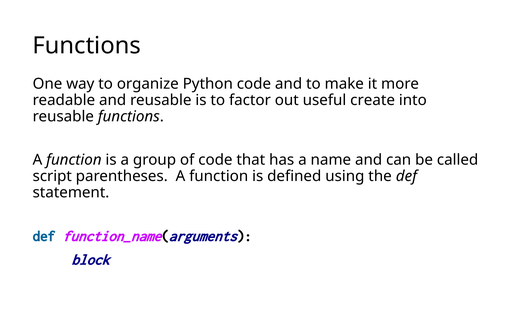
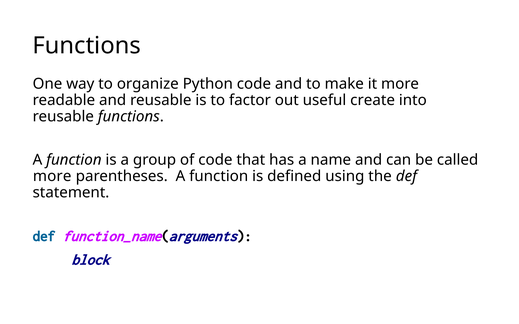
script at (52, 176): script -> more
